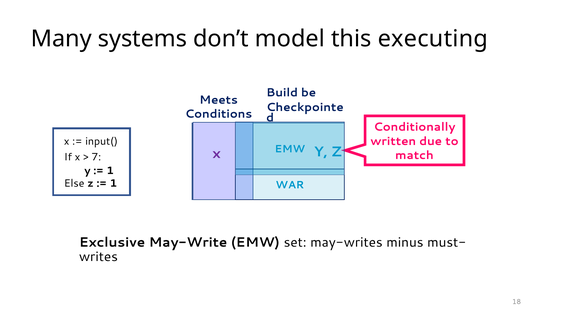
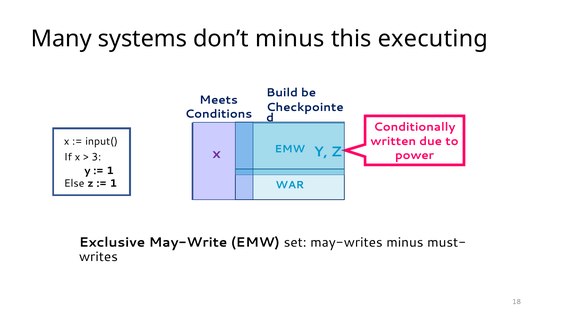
don’t model: model -> minus
match: match -> power
7: 7 -> 3
